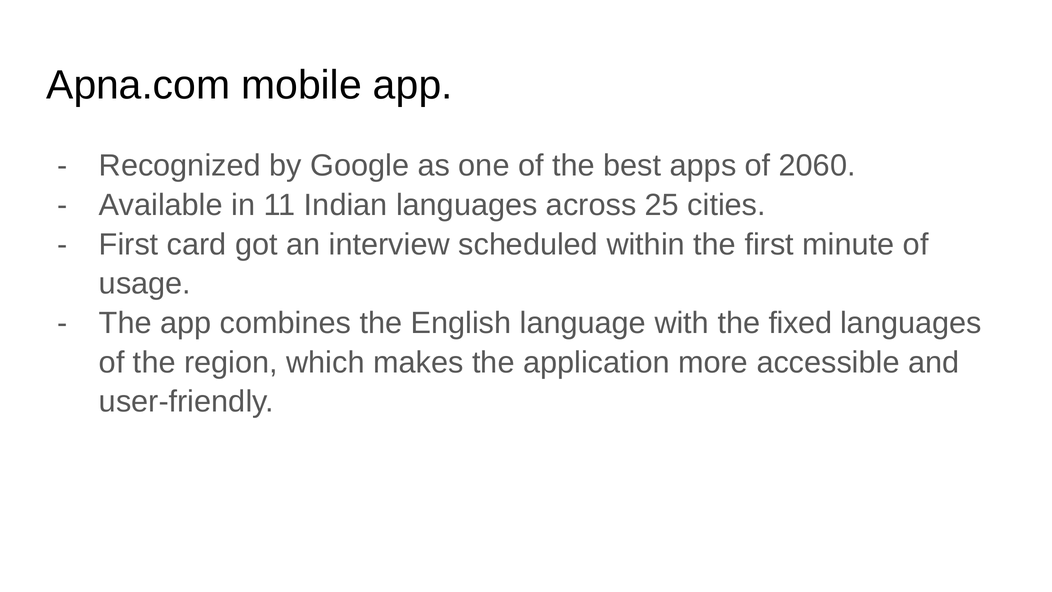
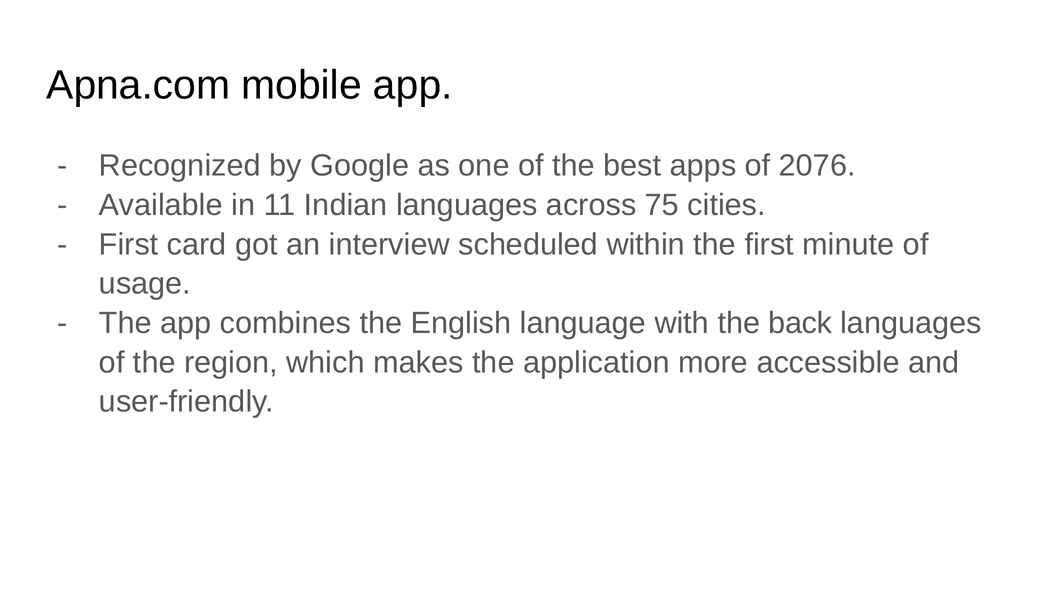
2060: 2060 -> 2076
25: 25 -> 75
fixed: fixed -> back
